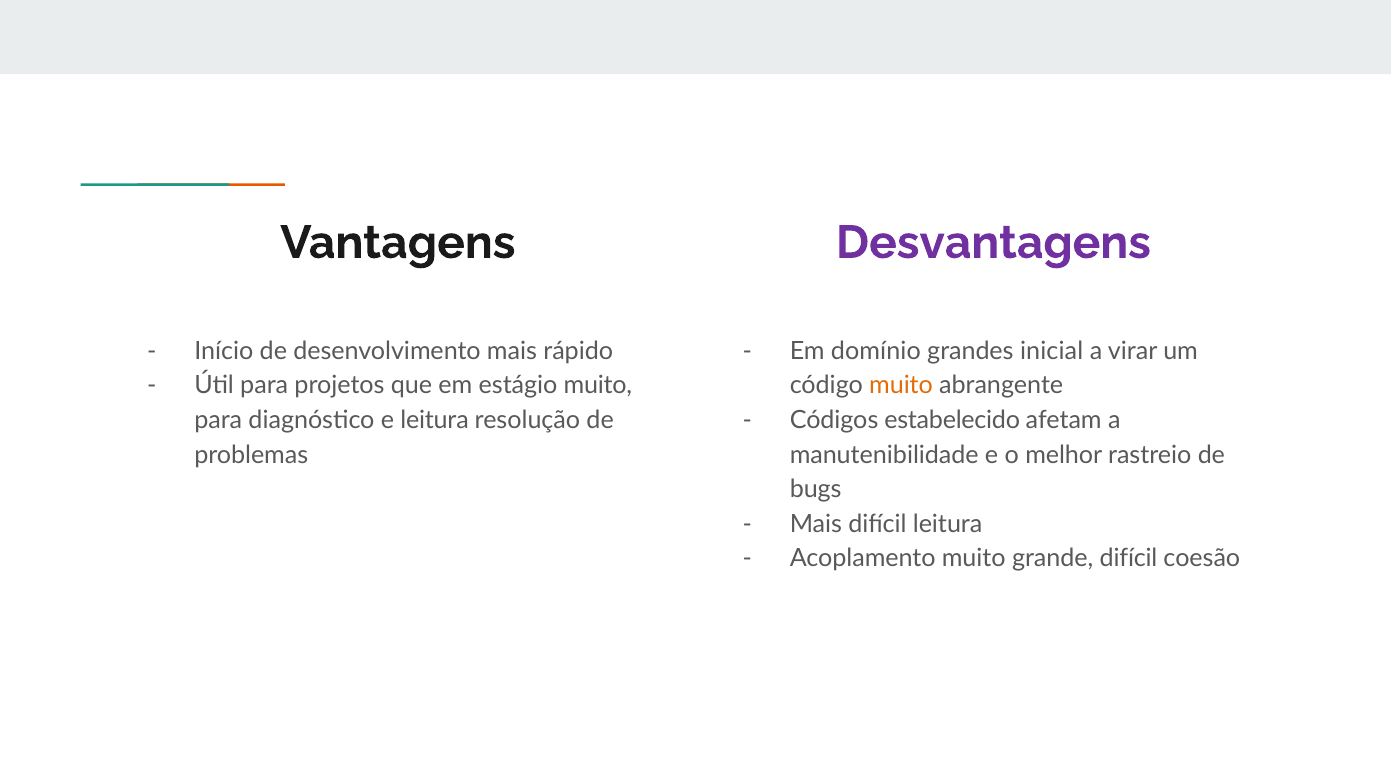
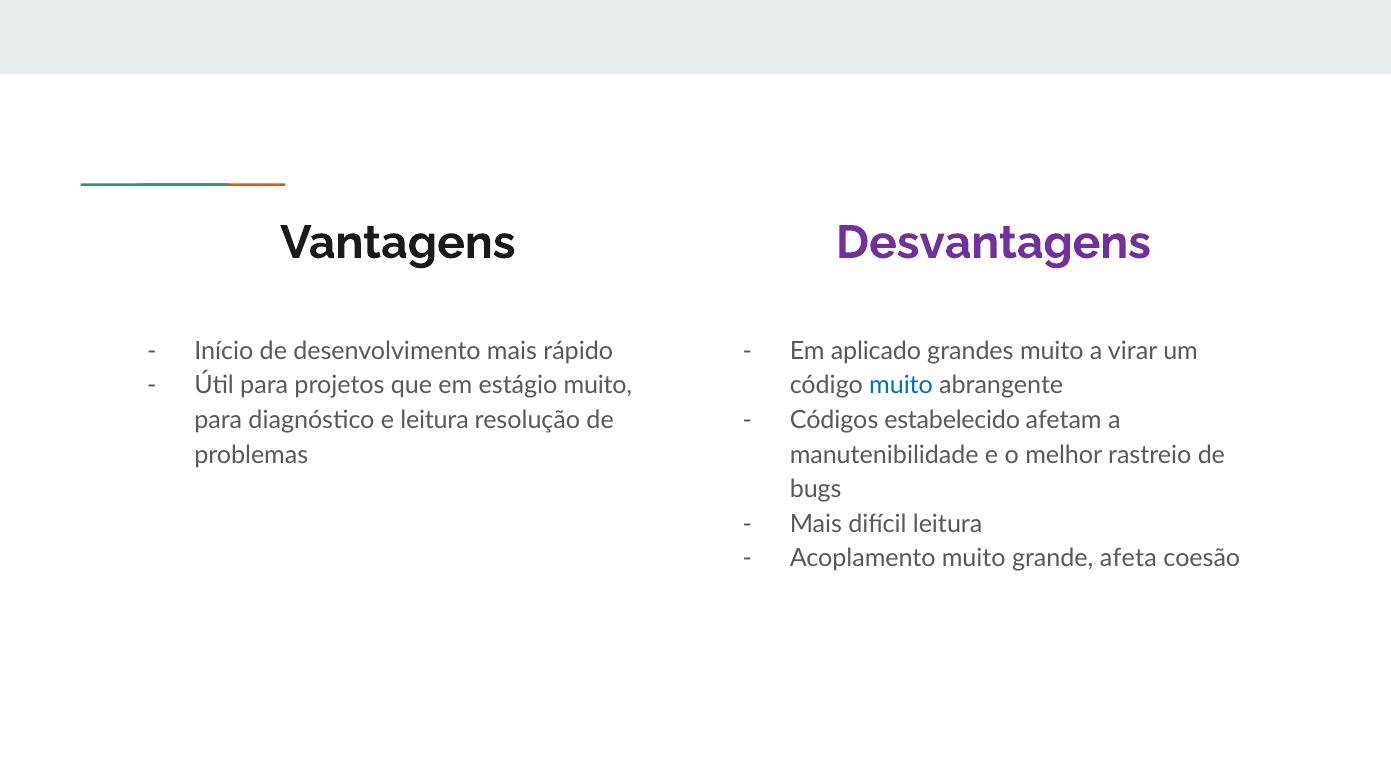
domínio: domínio -> aplicado
grandes inicial: inicial -> muito
muito at (901, 386) colour: orange -> blue
grande difícil: difícil -> afeta
